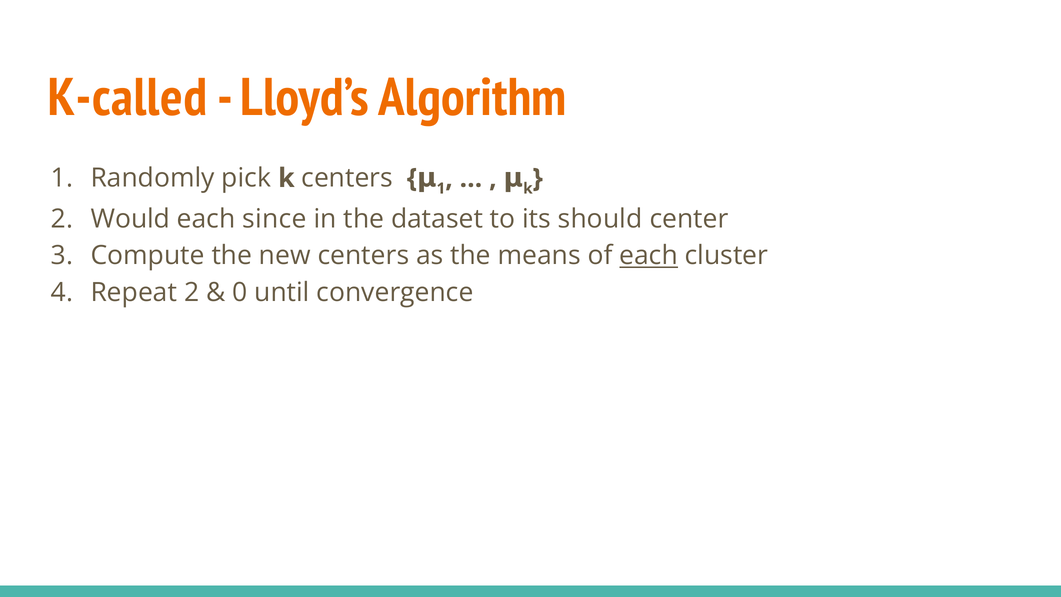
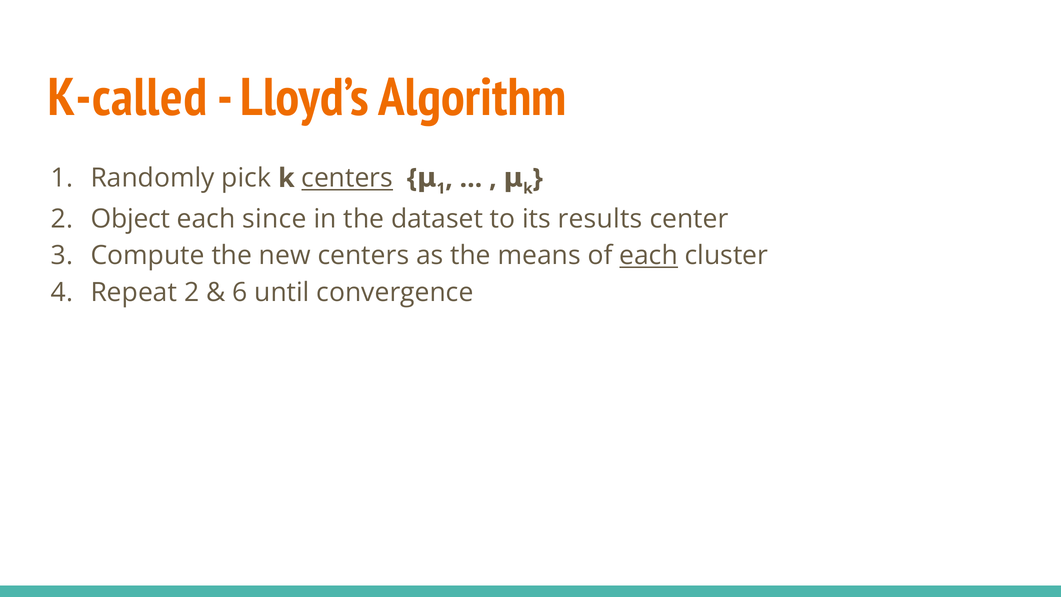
centers at (347, 178) underline: none -> present
Would: Would -> Object
should: should -> results
0: 0 -> 6
